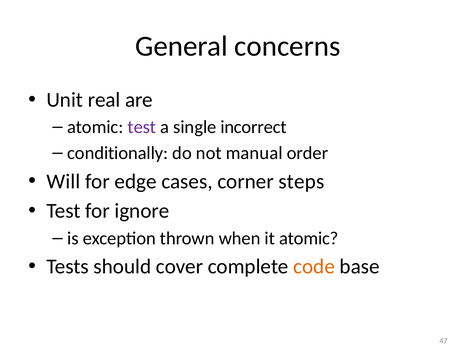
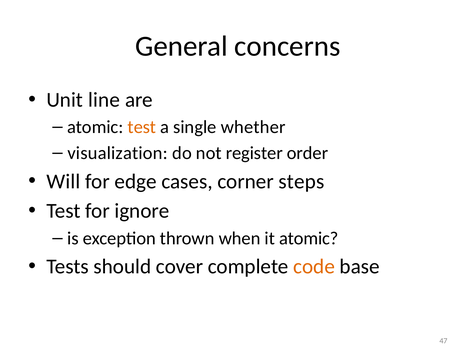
real: real -> line
test at (142, 127) colour: purple -> orange
incorrect: incorrect -> whether
conditionally: conditionally -> visualization
manual: manual -> register
